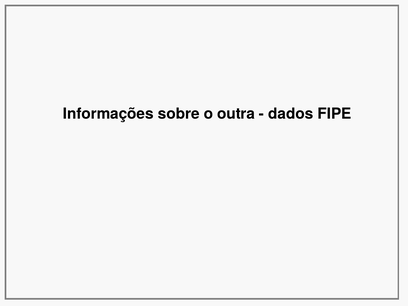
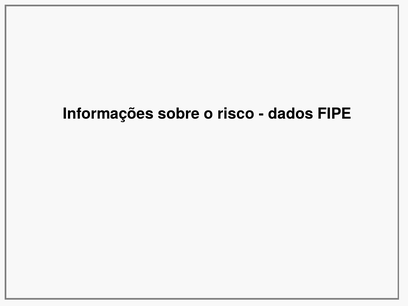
outra: outra -> risco
